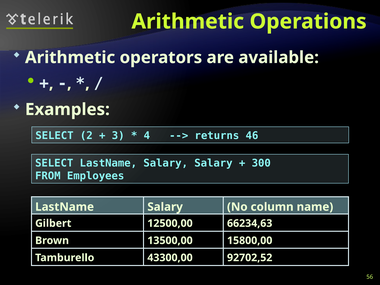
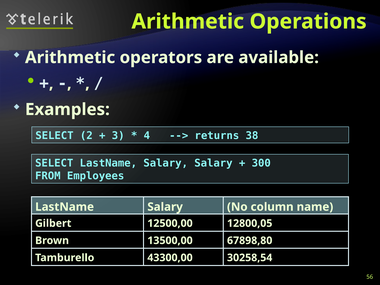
46: 46 -> 38
66234,63: 66234,63 -> 12800,05
15800,00: 15800,00 -> 67898,80
92702,52: 92702,52 -> 30258,54
